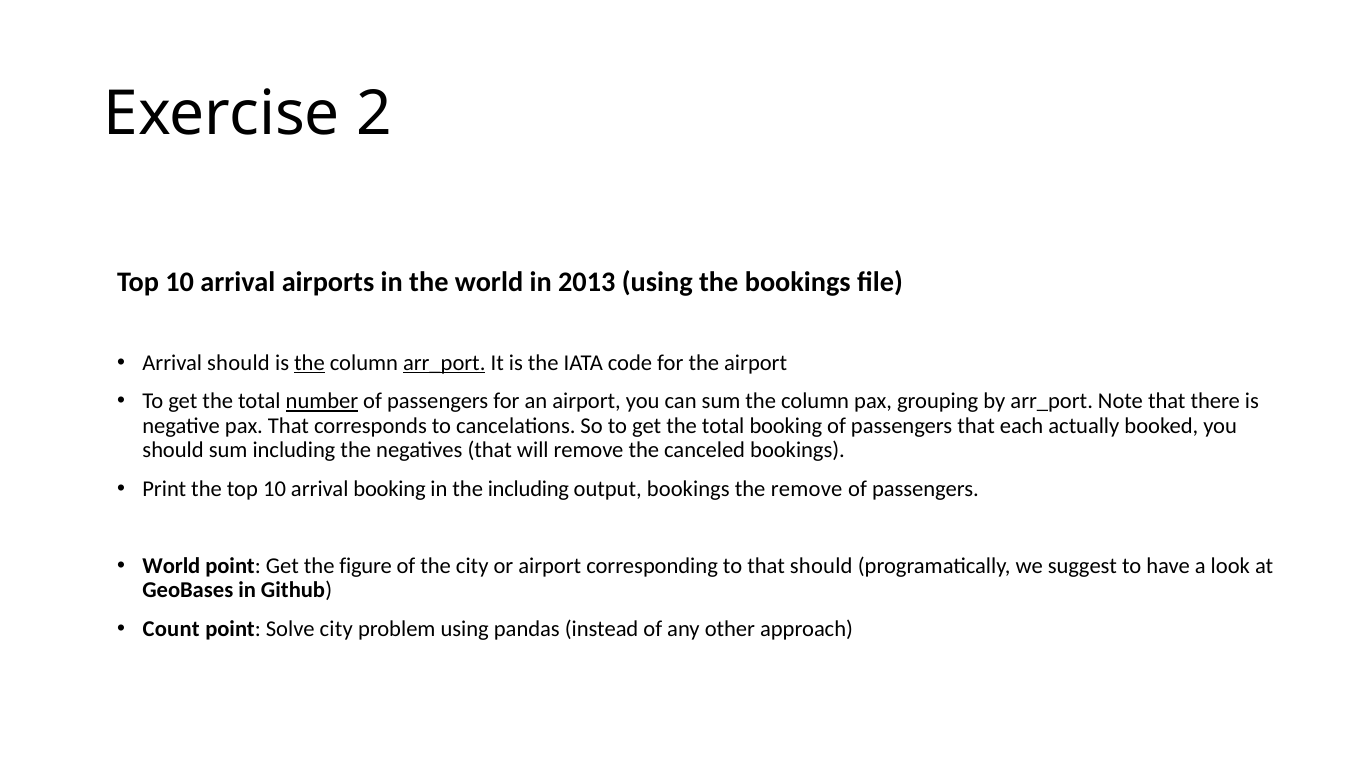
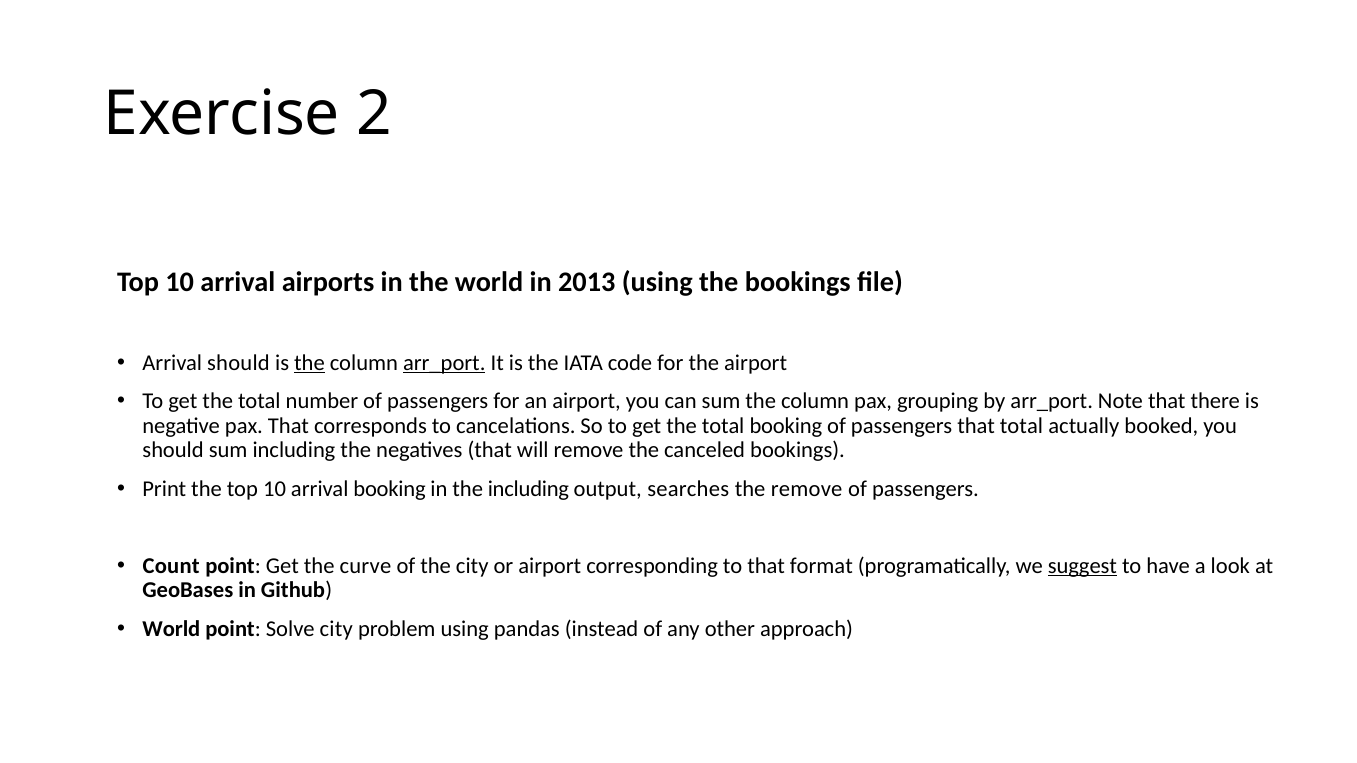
number underline: present -> none
that each: each -> total
output bookings: bookings -> searches
World at (171, 566): World -> Count
figure: figure -> curve
that should: should -> format
suggest underline: none -> present
Count at (171, 629): Count -> World
